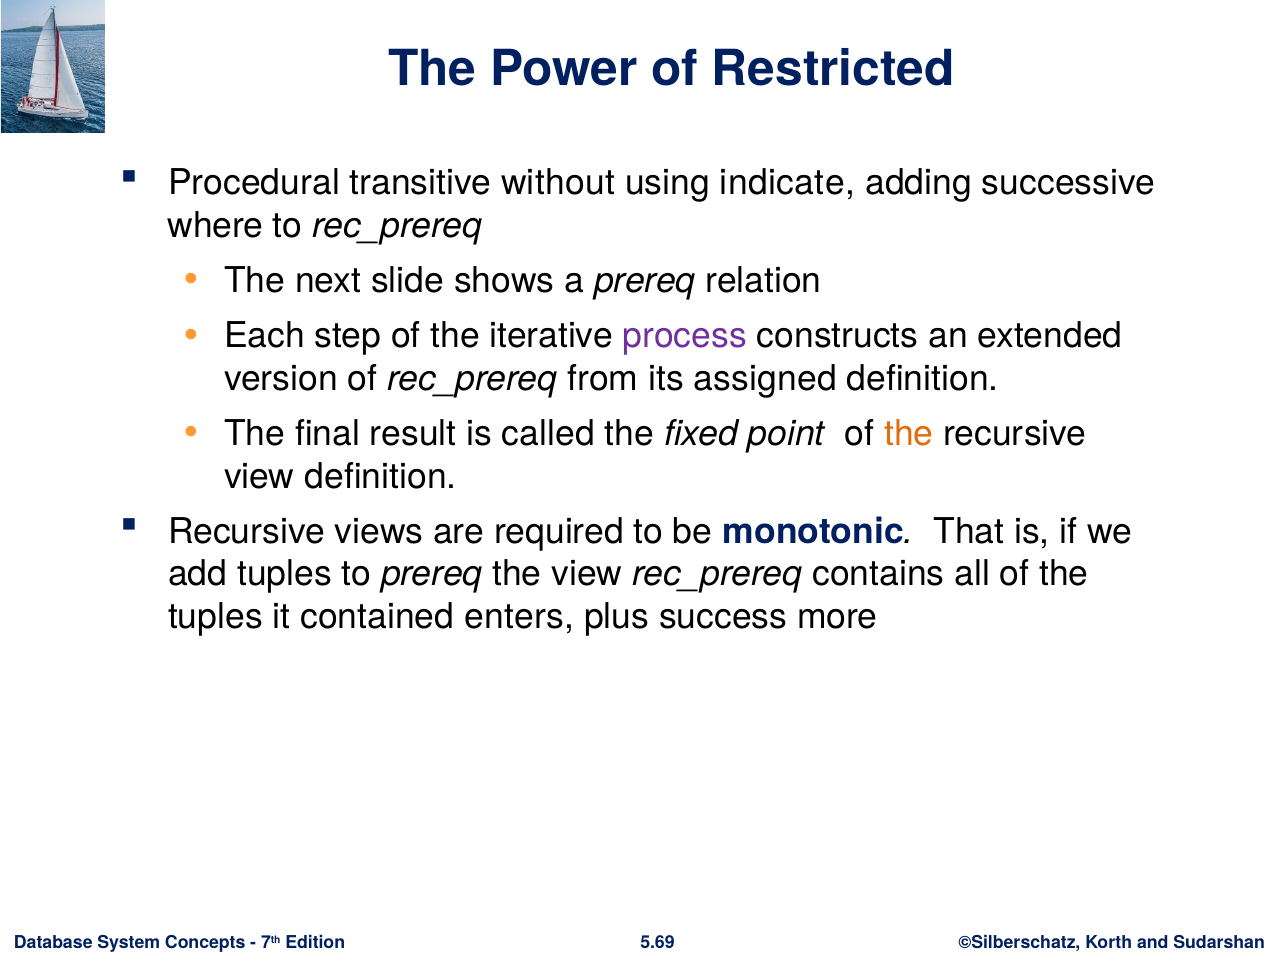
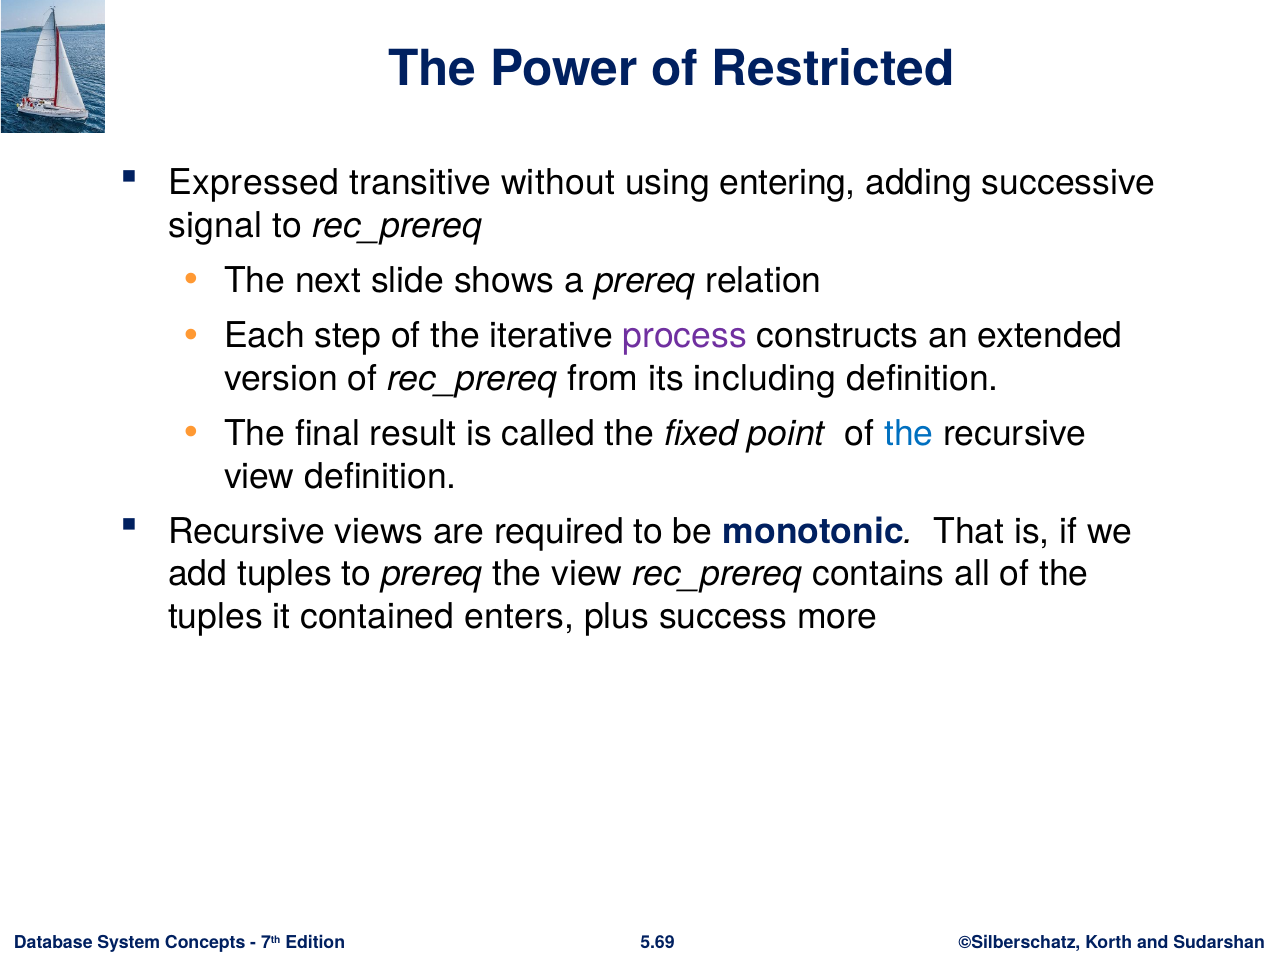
Procedural: Procedural -> Expressed
indicate: indicate -> entering
where: where -> signal
assigned: assigned -> including
the at (909, 433) colour: orange -> blue
